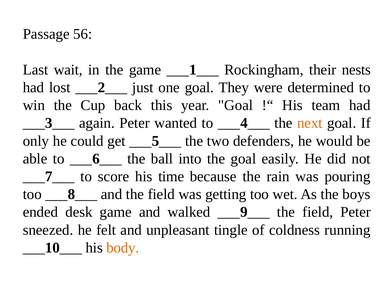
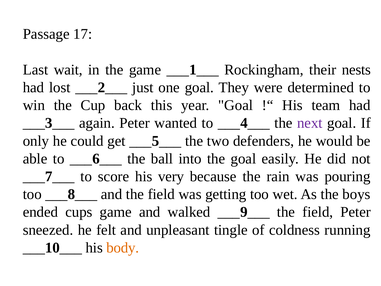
56: 56 -> 17
next colour: orange -> purple
time: time -> very
desk: desk -> cups
